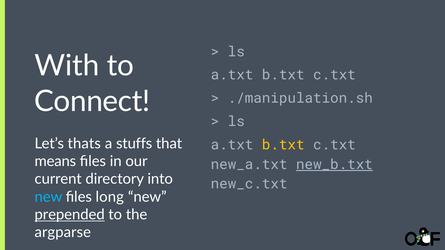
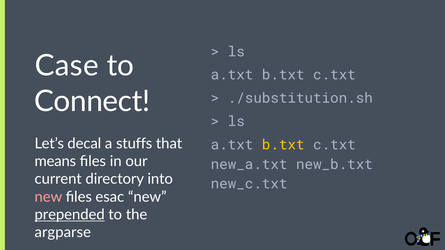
With: With -> Case
./manipulation.sh: ./manipulation.sh -> ./substitution.sh
thats: thats -> decal
new_b.txt underline: present -> none
new at (48, 197) colour: light blue -> pink
long: long -> esac
